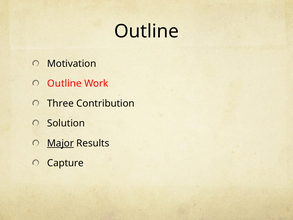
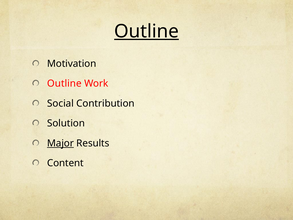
Outline at (146, 31) underline: none -> present
Three: Three -> Social
Capture: Capture -> Content
